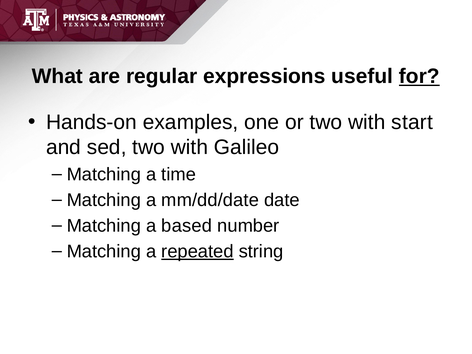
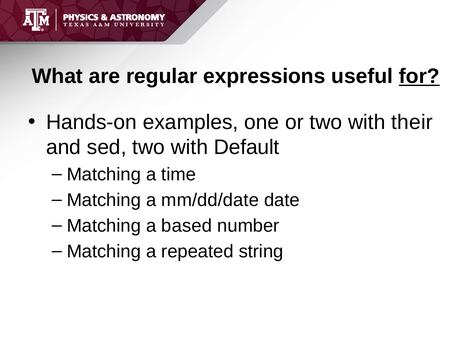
start: start -> their
Galileo: Galileo -> Default
repeated underline: present -> none
